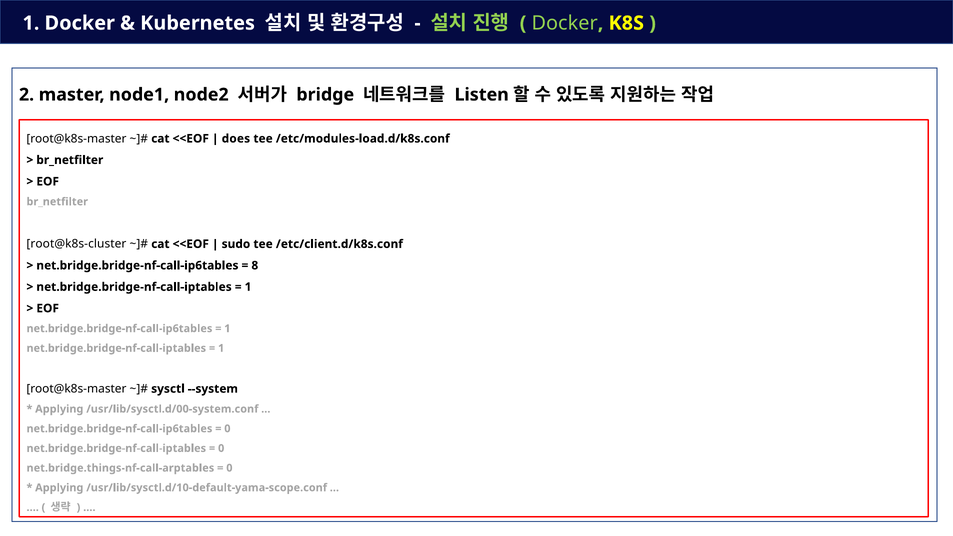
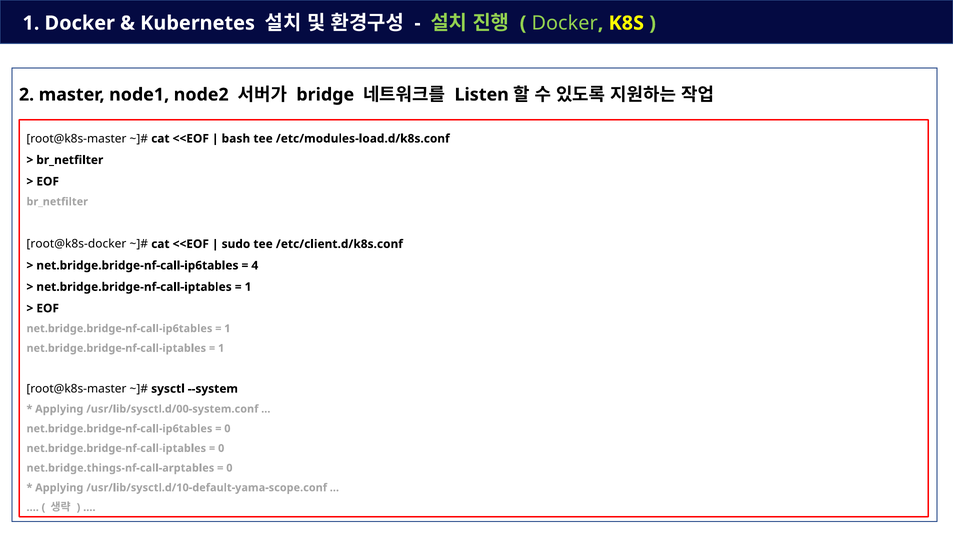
does: does -> bash
root@k8s-cluster: root@k8s-cluster -> root@k8s-docker
8: 8 -> 4
